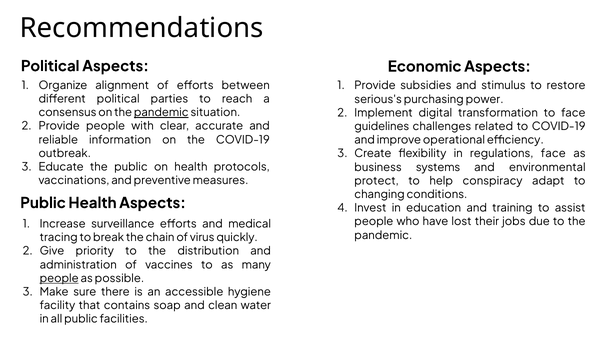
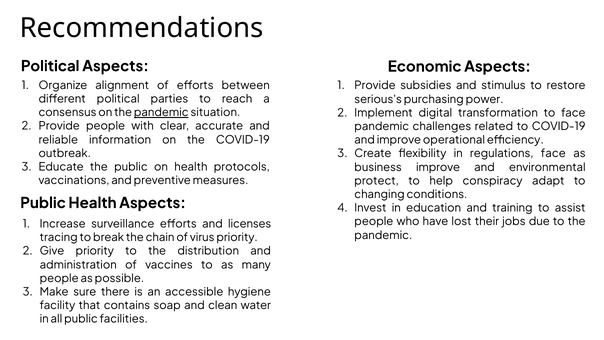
guidelines at (382, 126): guidelines -> pandemic
business systems: systems -> improve
medical: medical -> licenses
virus quickly: quickly -> priority
people at (59, 278) underline: present -> none
